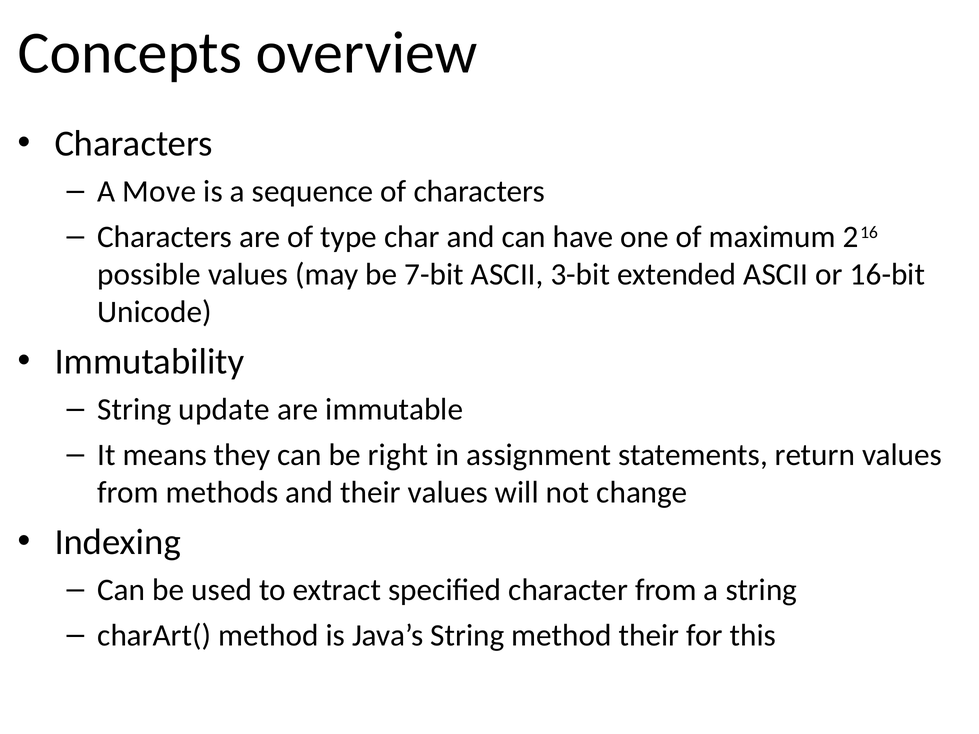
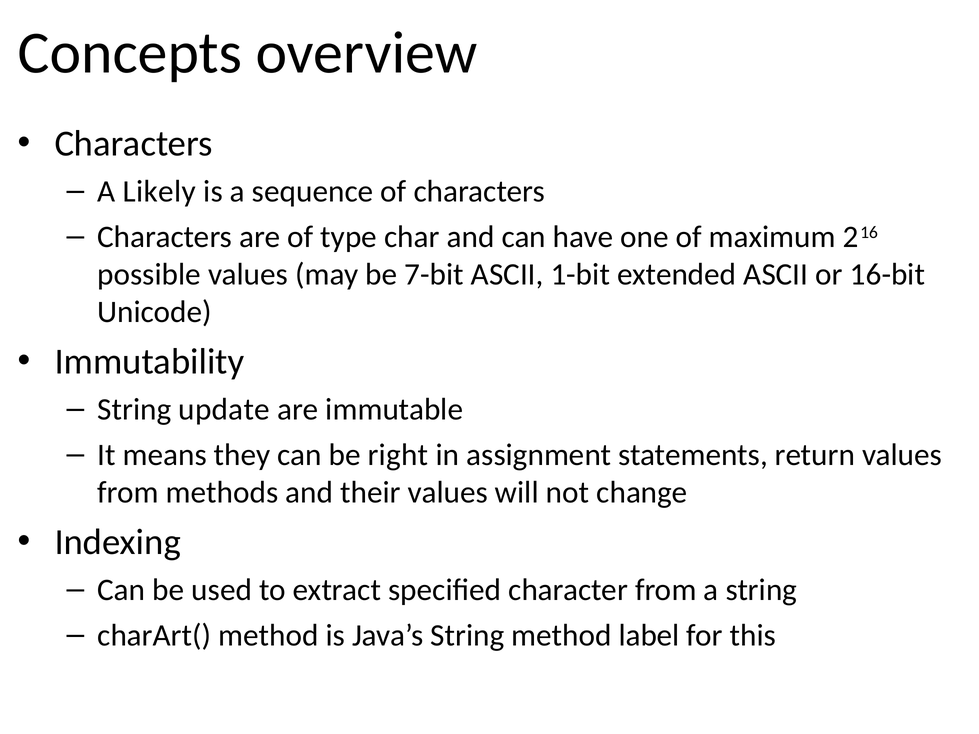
Move: Move -> Likely
3-bit: 3-bit -> 1-bit
method their: their -> label
